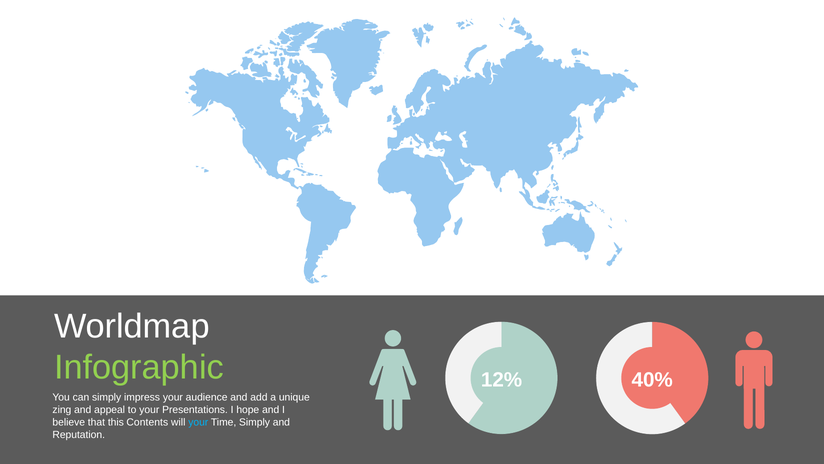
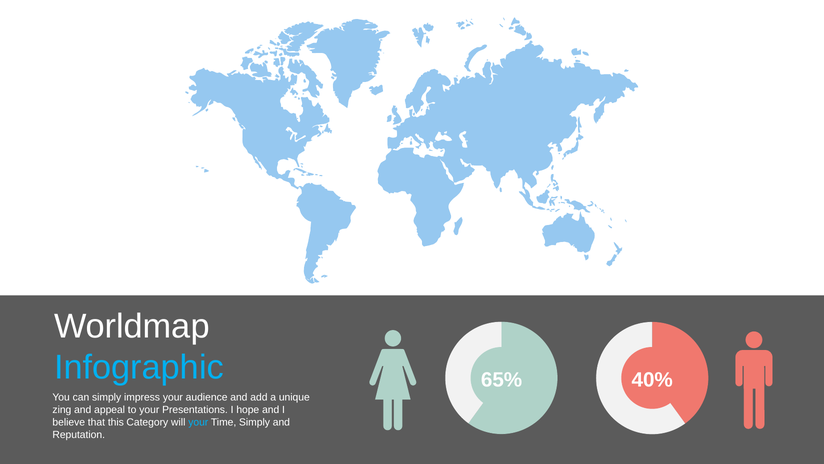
Infographic colour: light green -> light blue
12%: 12% -> 65%
Contents: Contents -> Category
